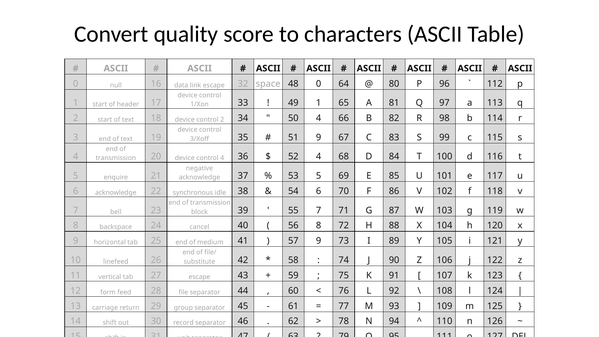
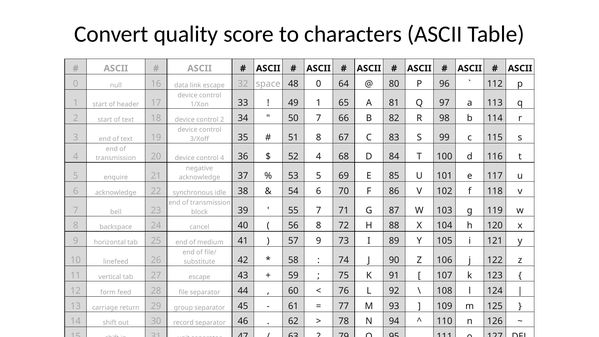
4 at (319, 118): 4 -> 7
9 at (319, 137): 9 -> 8
